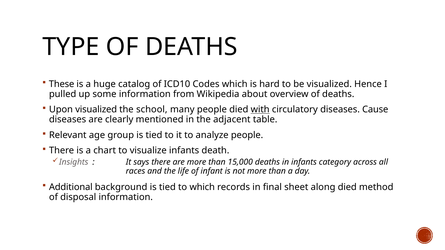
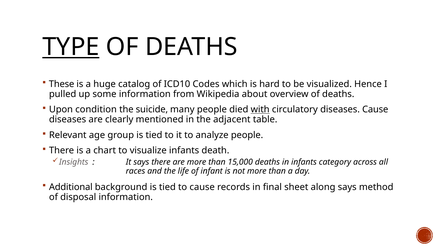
TYPE underline: none -> present
Upon visualized: visualized -> condition
school: school -> suicide
to which: which -> cause
along died: died -> says
